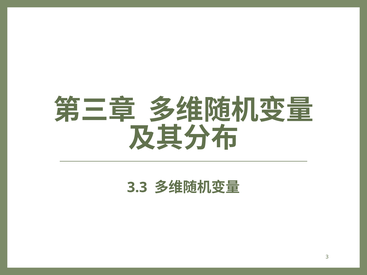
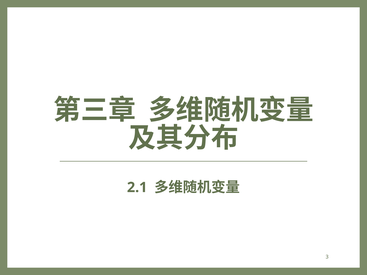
3.3: 3.3 -> 2.1
